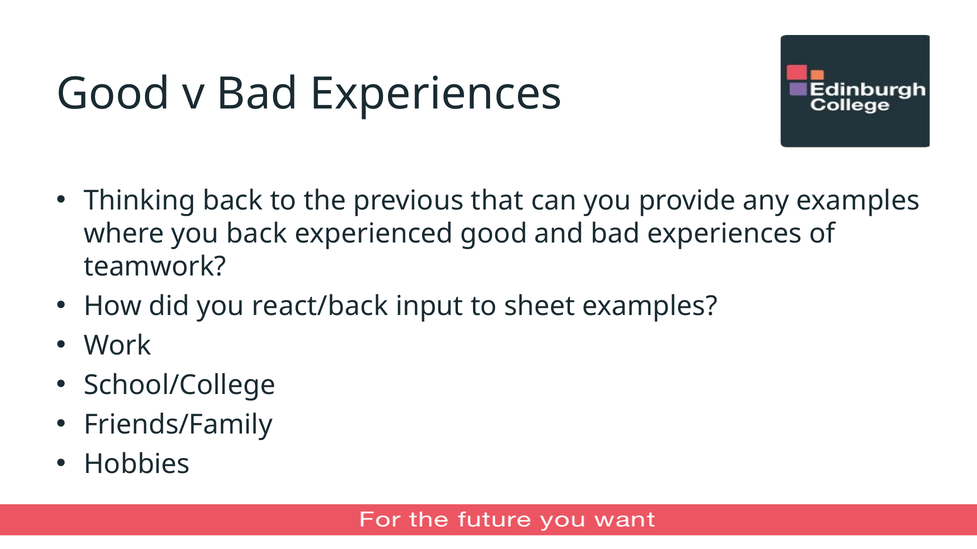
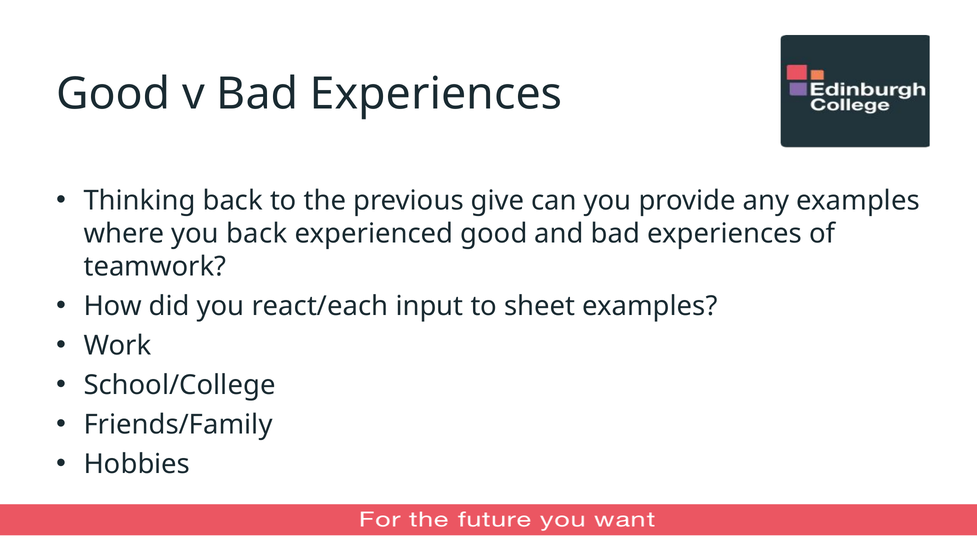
that: that -> give
react/back: react/back -> react/each
